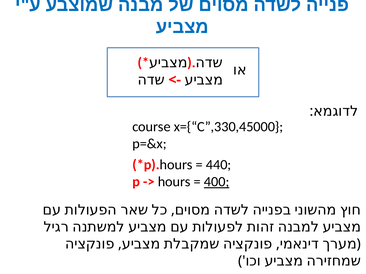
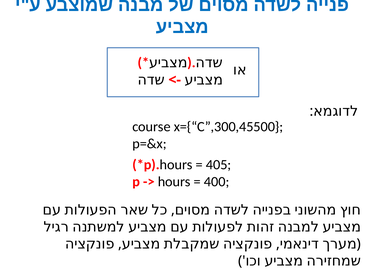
x={“C”,330,45000: x={“C”,330,45000 -> x={“C”,300,45500
440: 440 -> 405
400 underline: present -> none
